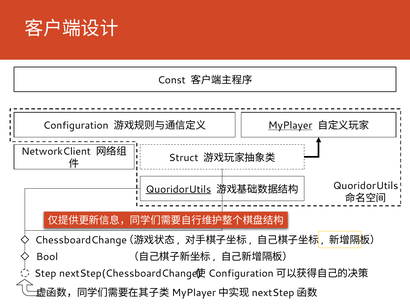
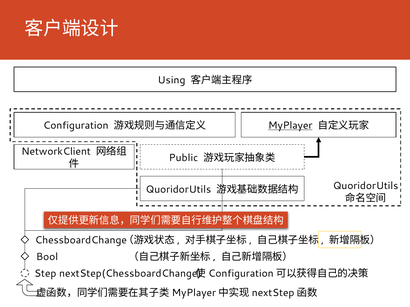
Const: Const -> Using
Struct: Struct -> Public
QuoridorUtils at (178, 190) underline: present -> none
